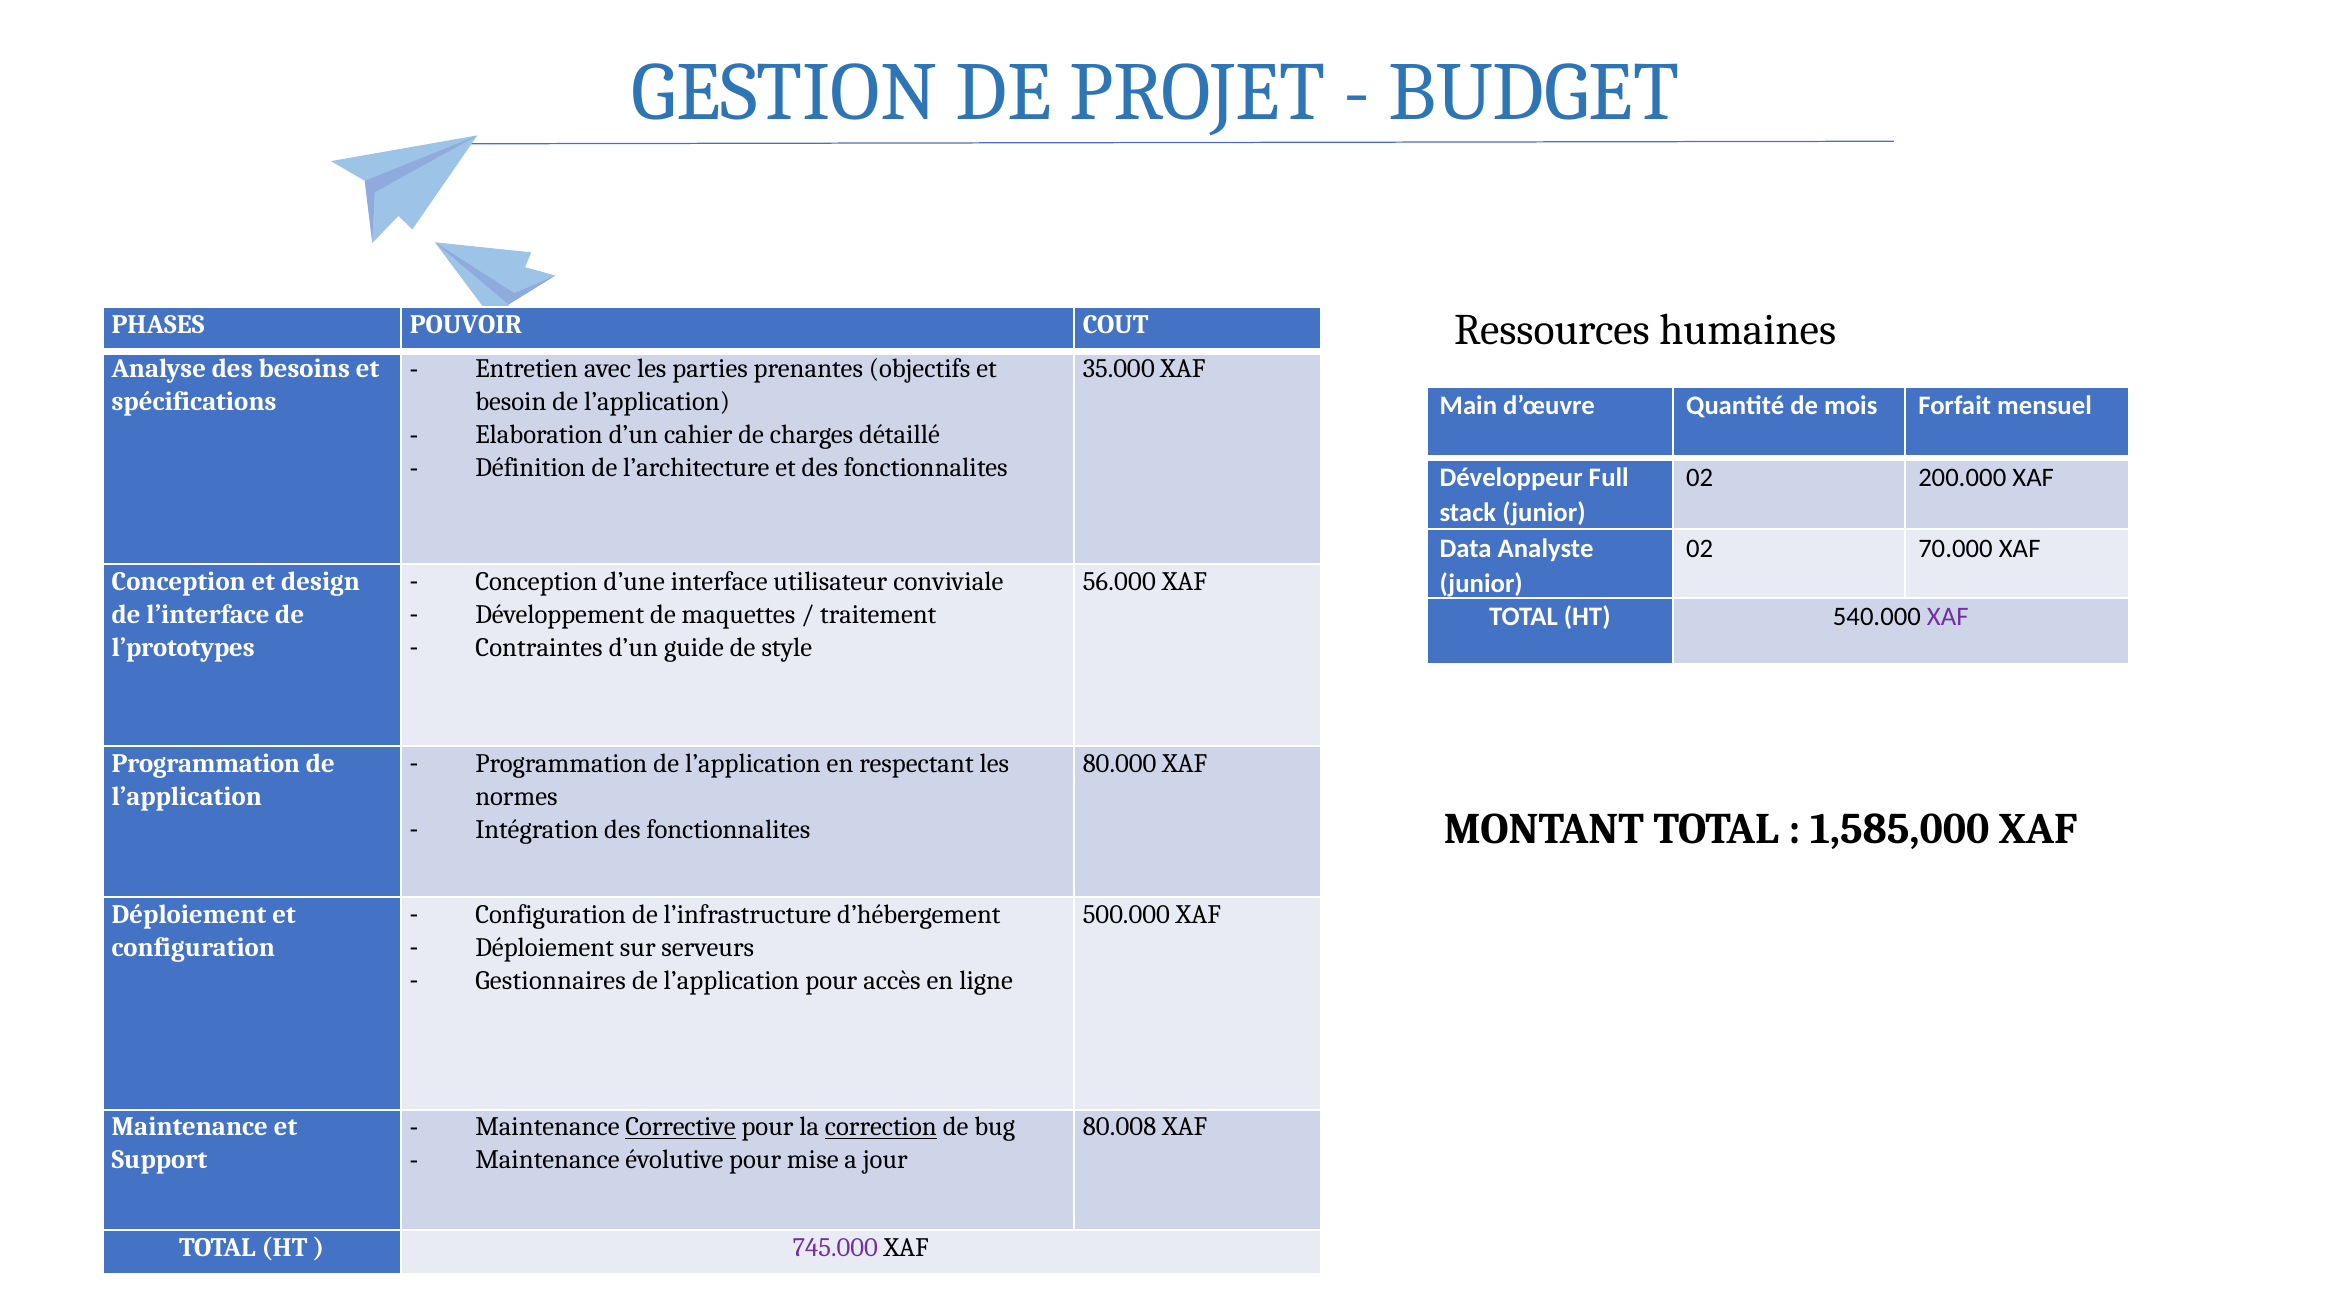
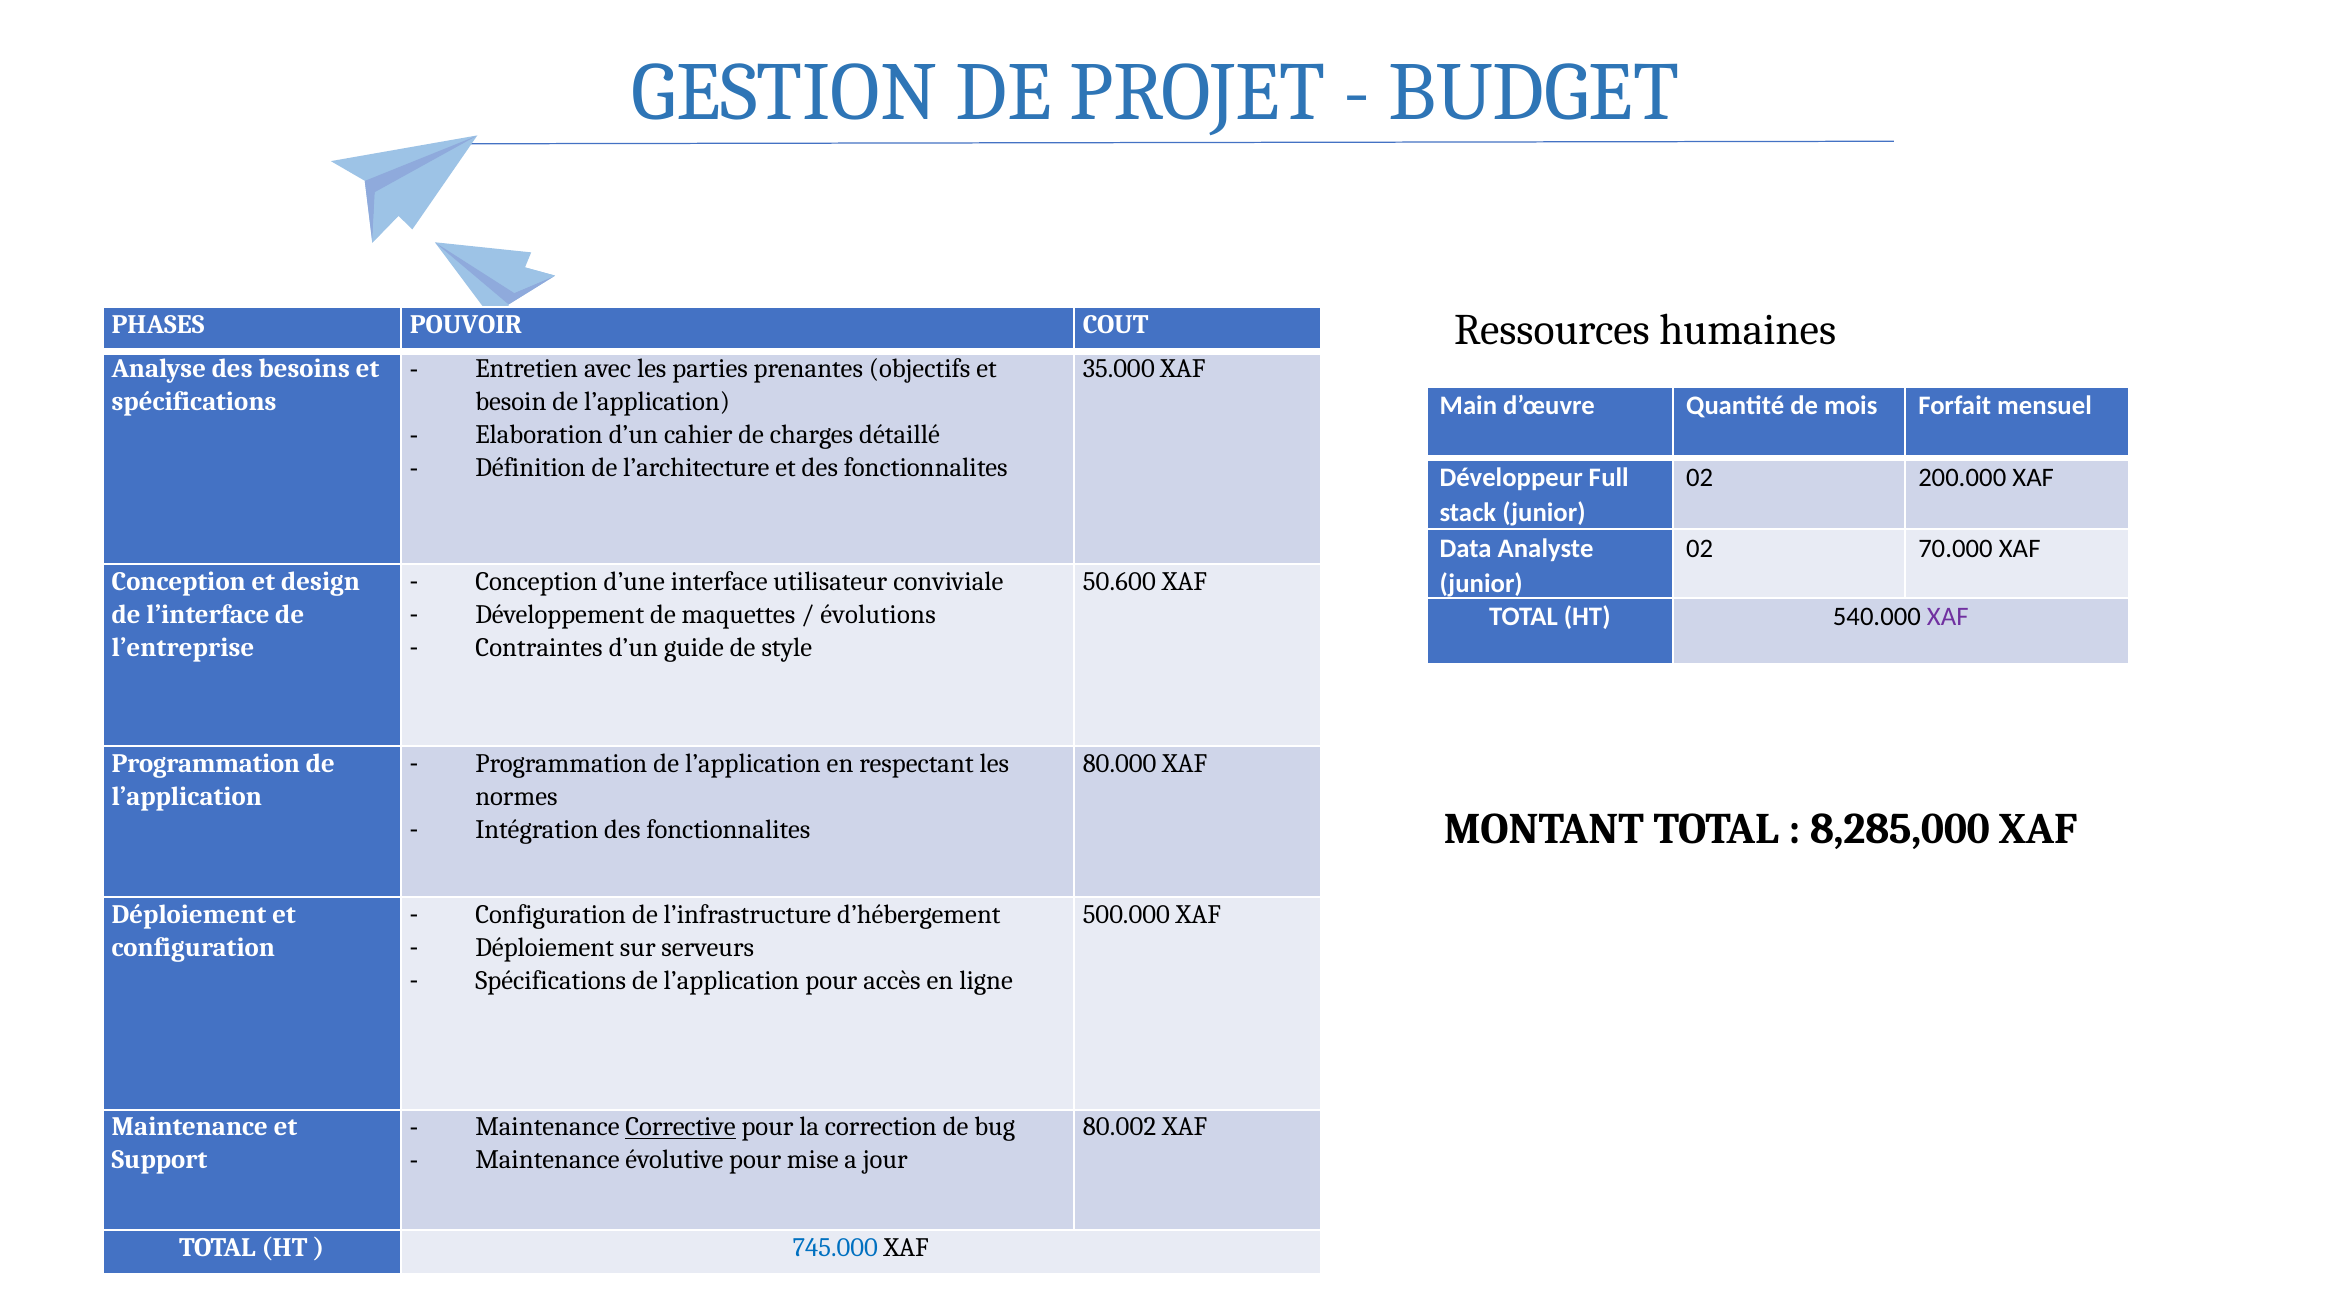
56.000: 56.000 -> 50.600
traitement: traitement -> évolutions
l’prototypes: l’prototypes -> l’entreprise
1,585,000: 1,585,000 -> 8,285,000
Gestionnaires at (551, 981): Gestionnaires -> Spécifications
80.008: 80.008 -> 80.002
correction underline: present -> none
745.000 colour: purple -> blue
